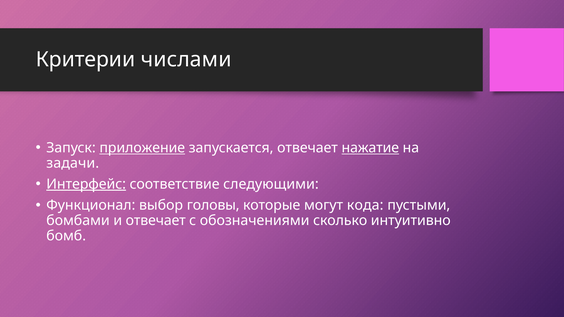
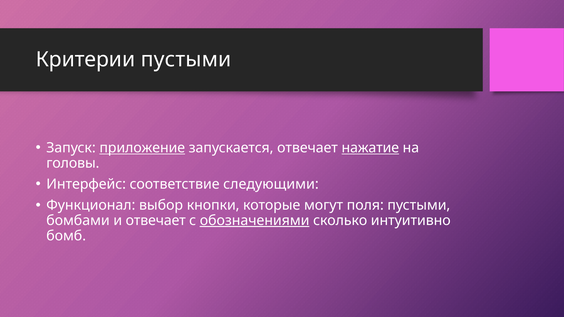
Критерии числами: числами -> пустыми
задачи: задачи -> головы
Интерфейс underline: present -> none
головы: головы -> кнопки
кода: кода -> поля
обозначениями underline: none -> present
